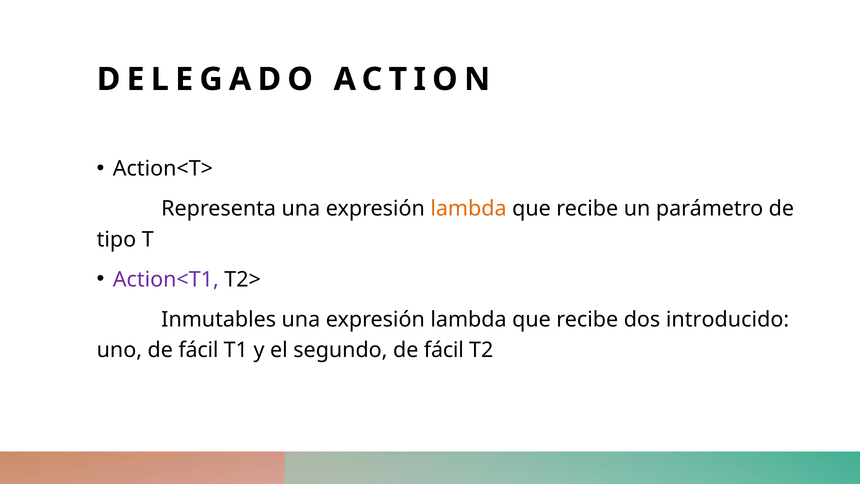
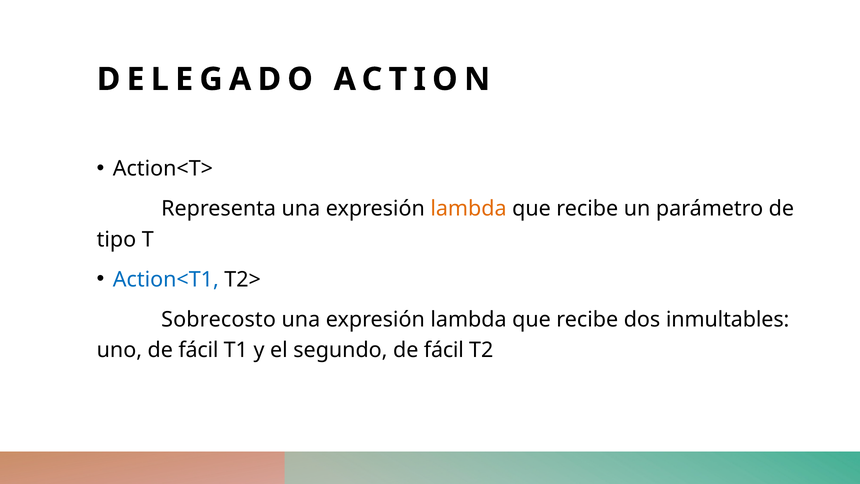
Action<T1 colour: purple -> blue
Inmutables: Inmutables -> Sobrecosto
introducido: introducido -> inmultables
